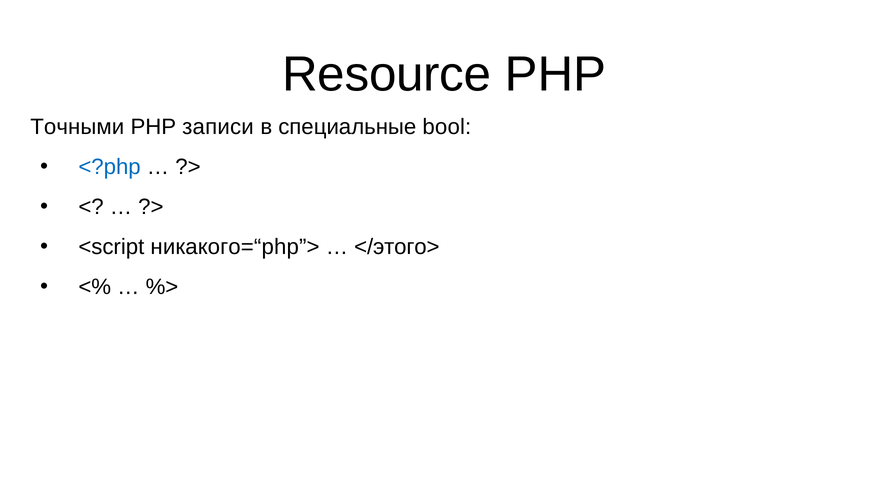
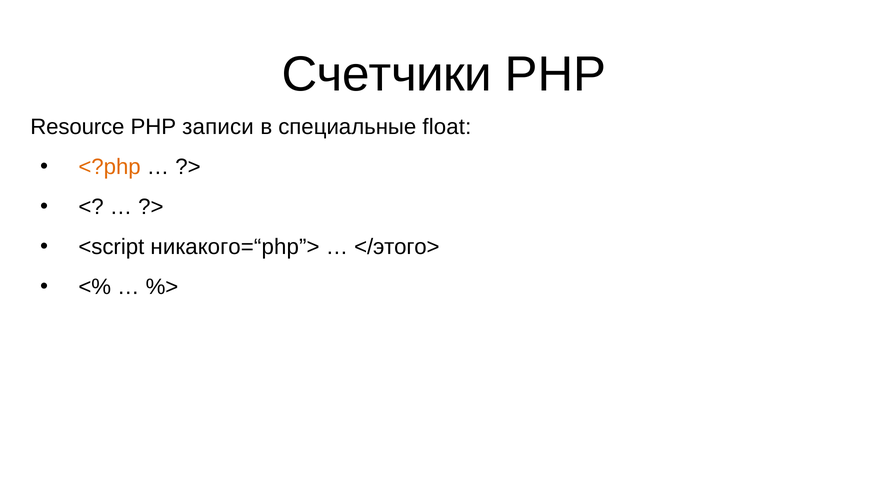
Resource: Resource -> Счетчики
Точными: Точными -> Resource
bool: bool -> float
<?php colour: blue -> orange
